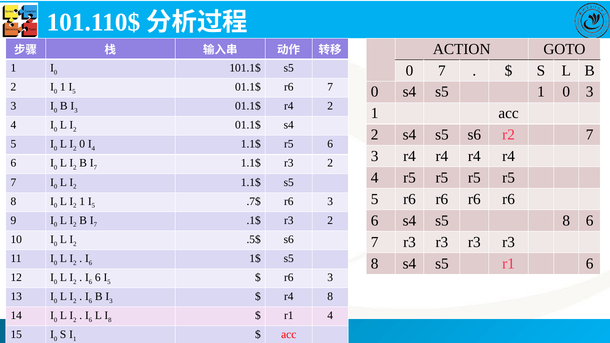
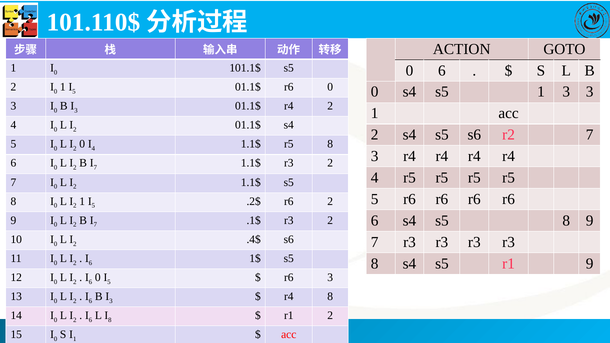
0 7: 7 -> 6
r6 7: 7 -> 0
1 0: 0 -> 3
r5 6: 6 -> 8
.7$: .7$ -> .2$
3 at (330, 201): 3 -> 2
8 6: 6 -> 9
.5$: .5$ -> .4$
r1 6: 6 -> 9
6 at (98, 278): 6 -> 0
r1 4: 4 -> 2
